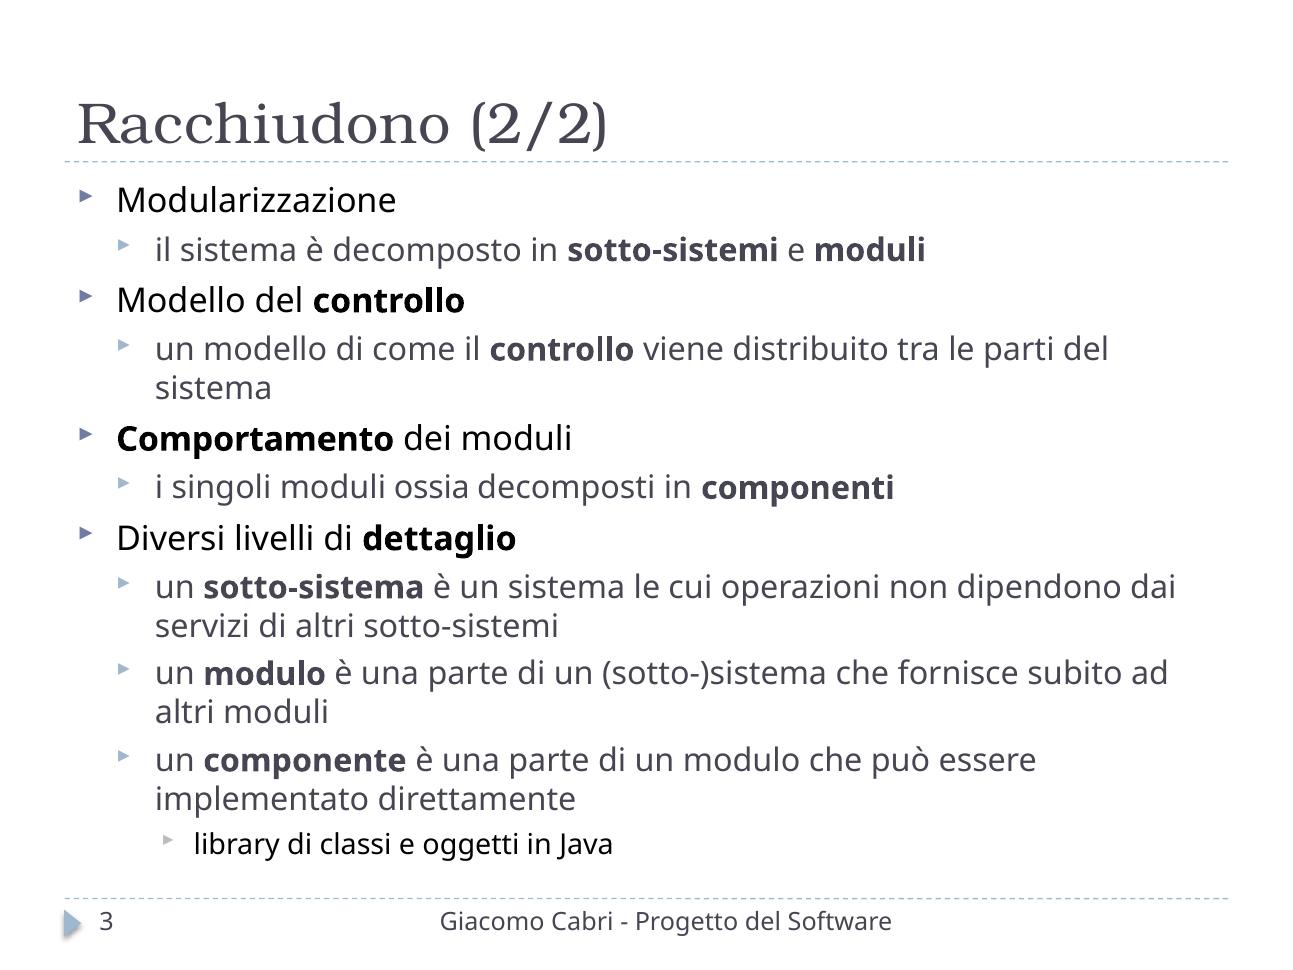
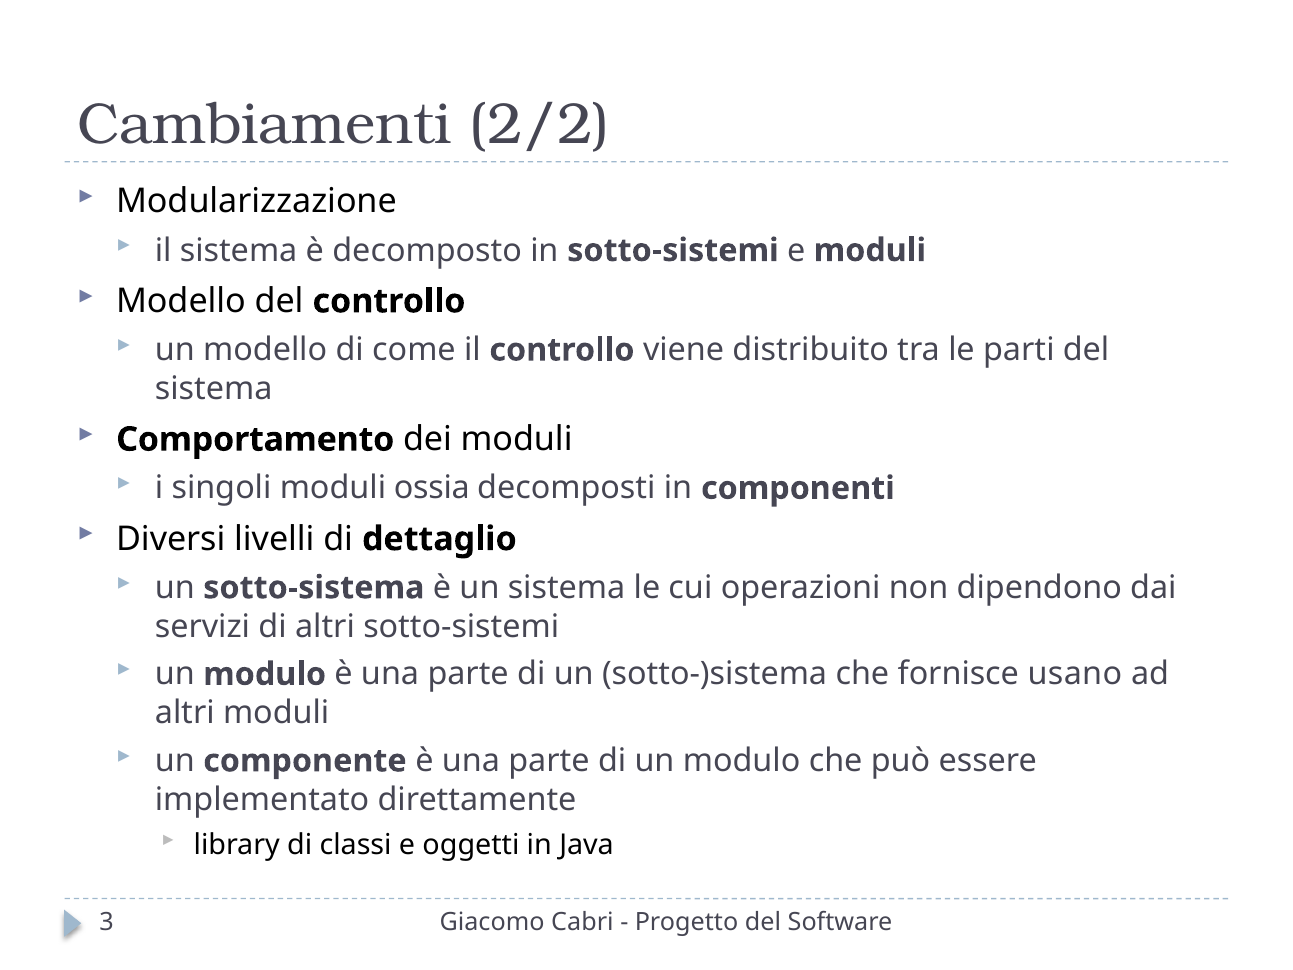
Racchiudono: Racchiudono -> Cambiamenti
subito: subito -> usano
